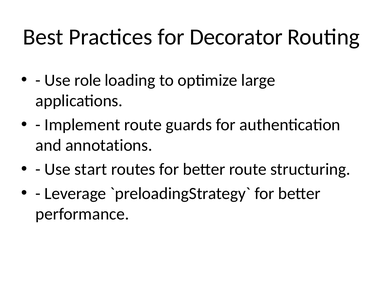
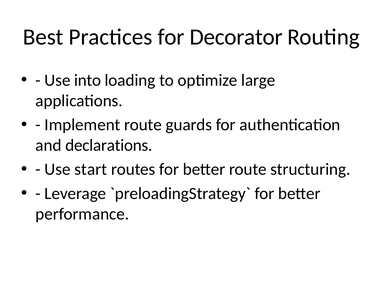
role: role -> into
annotations: annotations -> declarations
